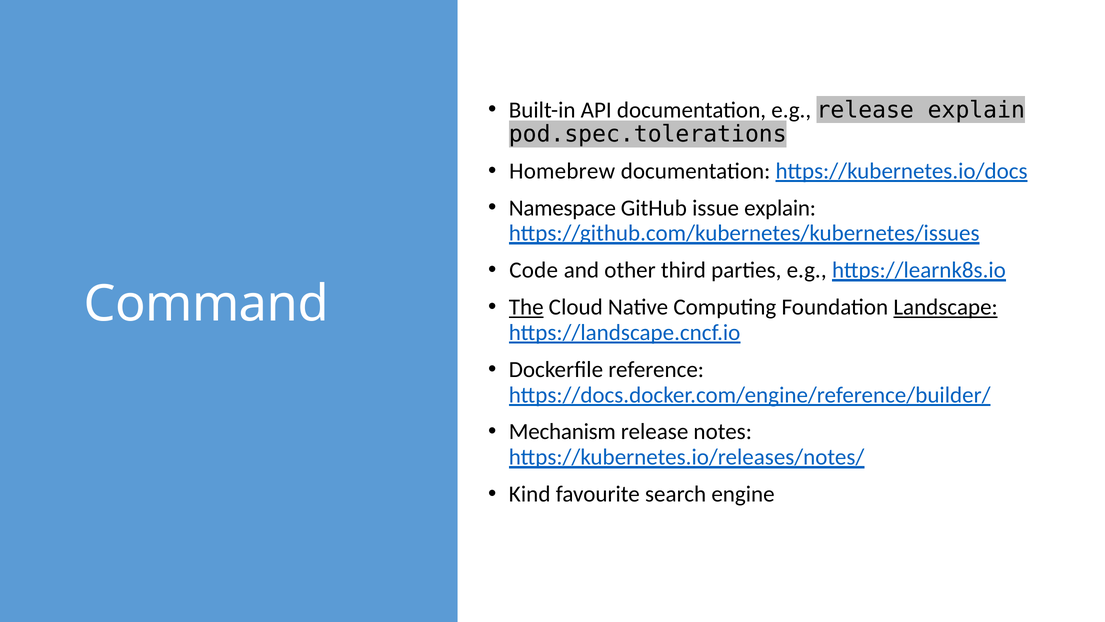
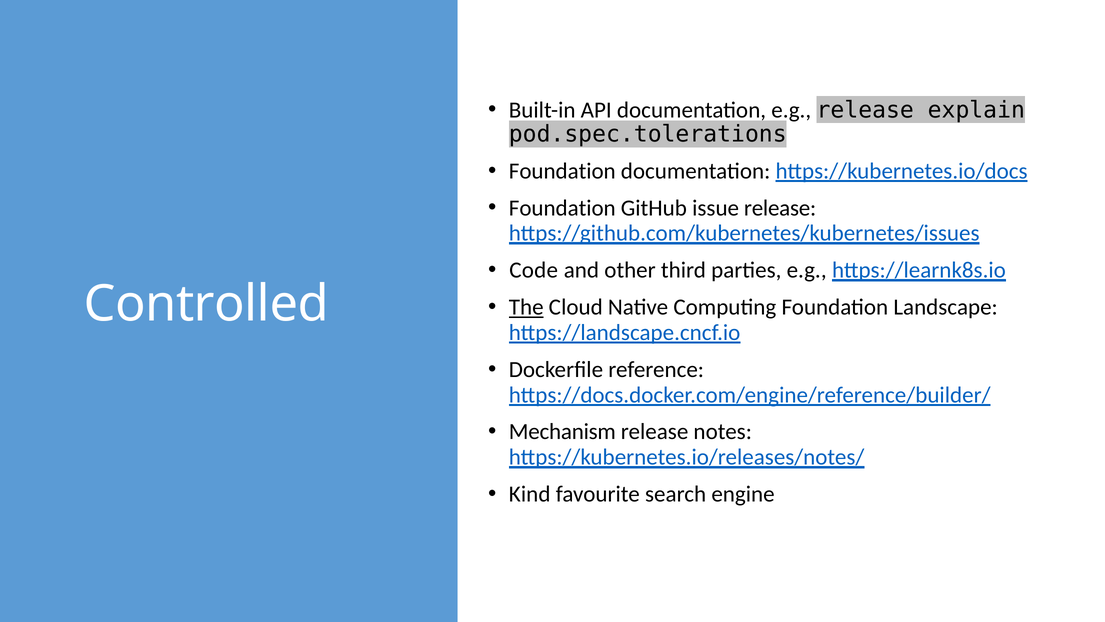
Homebrew at (562, 171): Homebrew -> Foundation
Namespace at (562, 208): Namespace -> Foundation
issue explain: explain -> release
Command: Command -> Controlled
Landscape underline: present -> none
